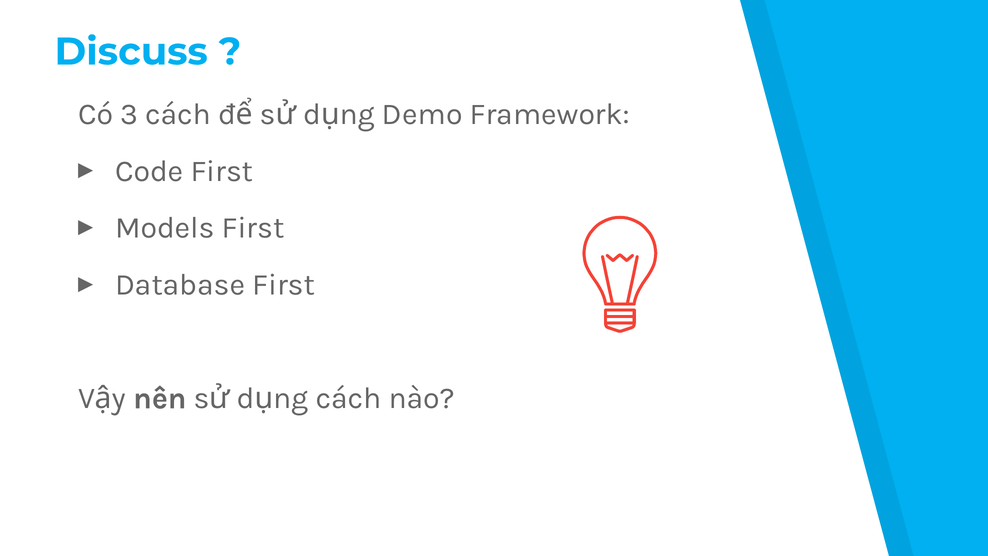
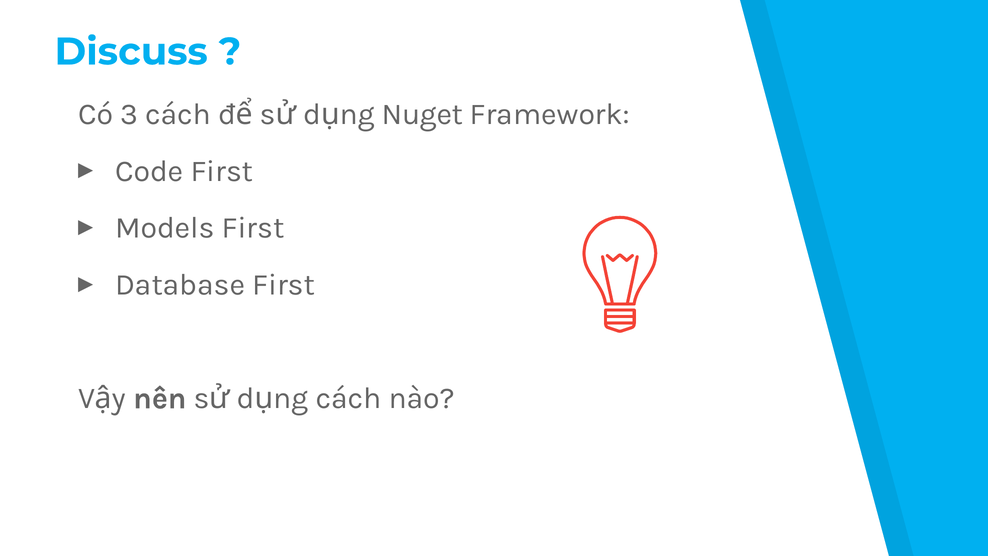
Demo: Demo -> Nuget
